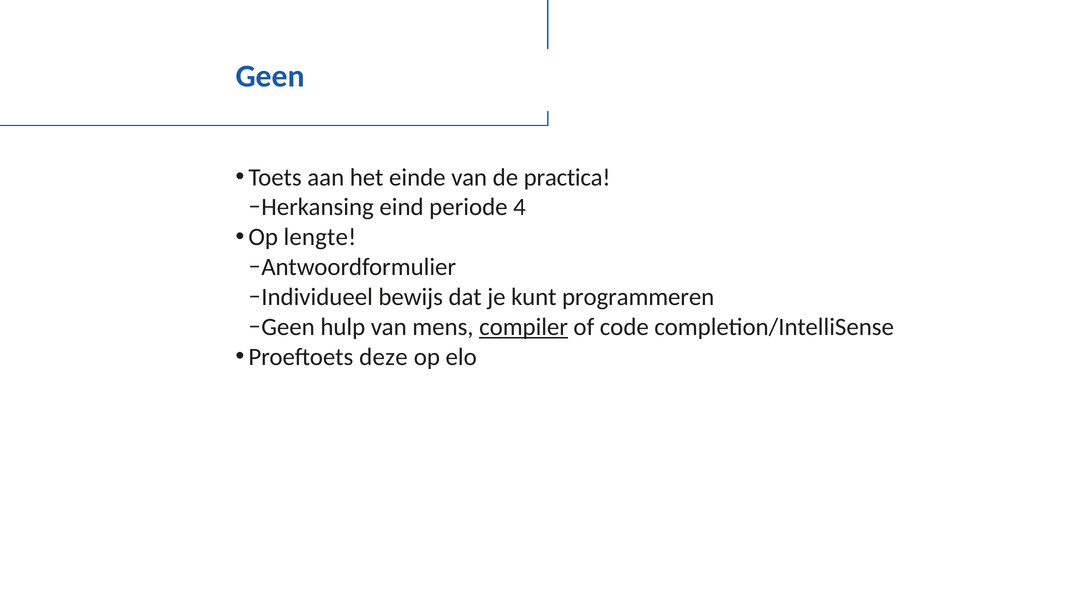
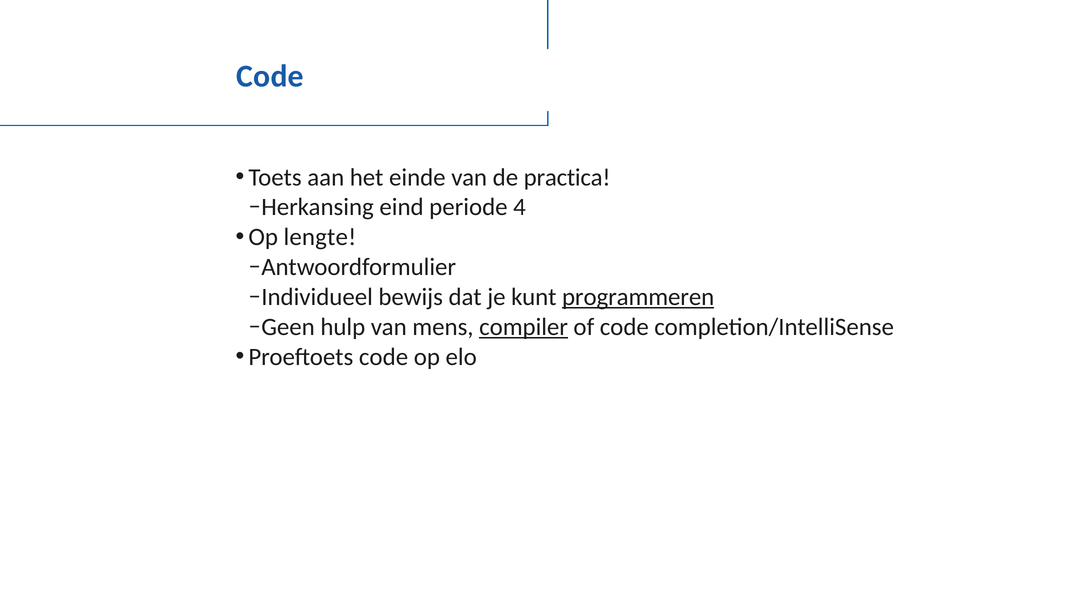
Geen at (270, 76): Geen -> Code
programmeren underline: none -> present
Proeftoets deze: deze -> code
